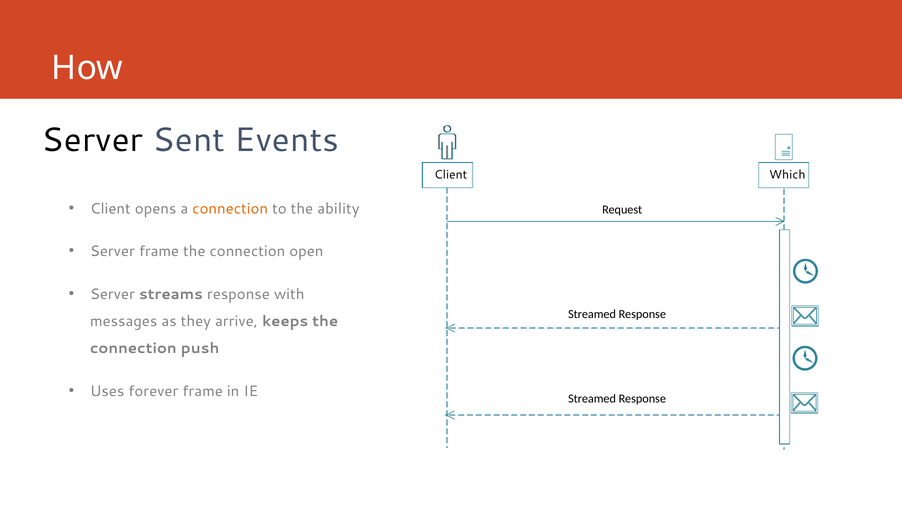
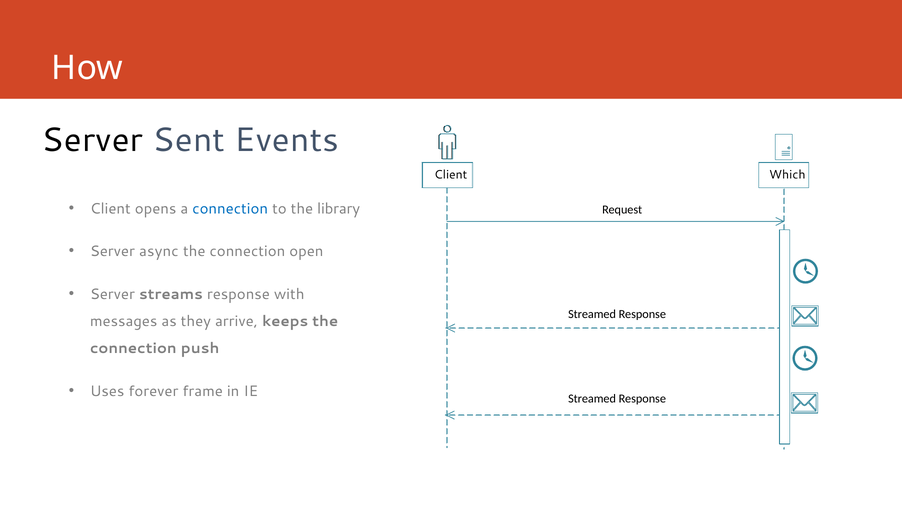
connection at (230, 208) colour: orange -> blue
ability: ability -> library
Server frame: frame -> async
